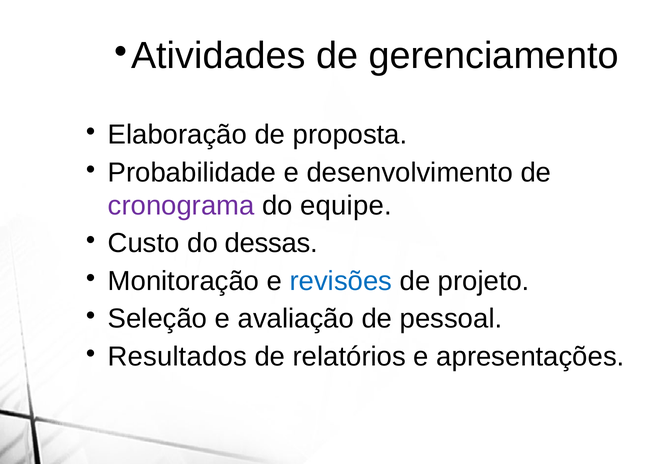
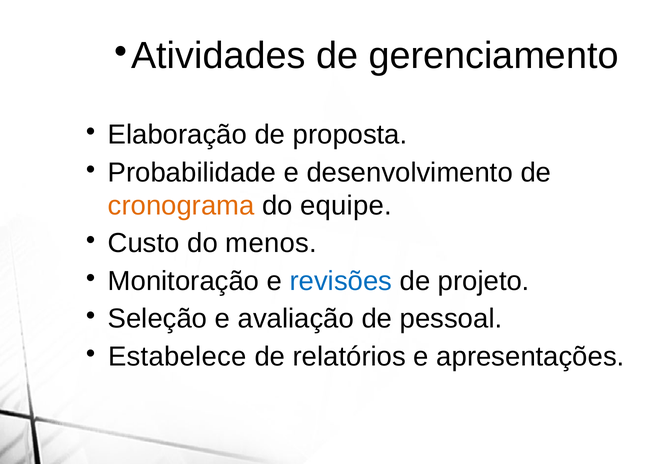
cronograma colour: purple -> orange
dessas: dessas -> menos
Resultados: Resultados -> Estabelece
